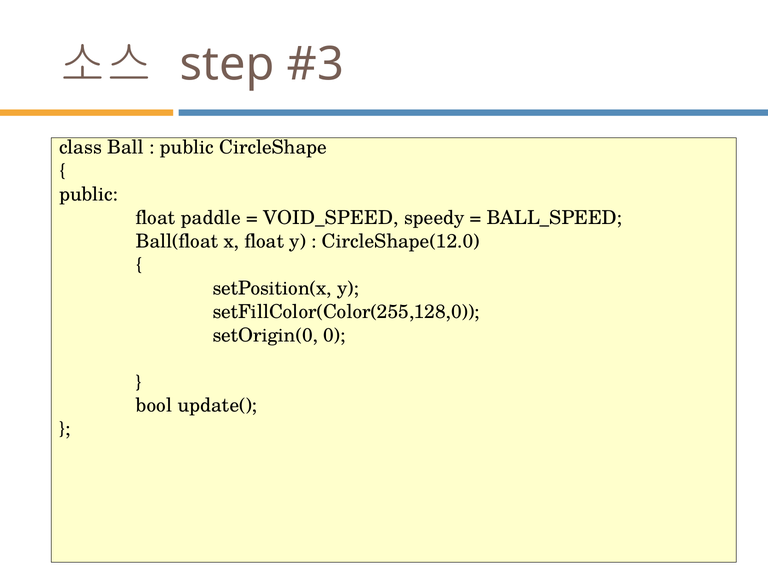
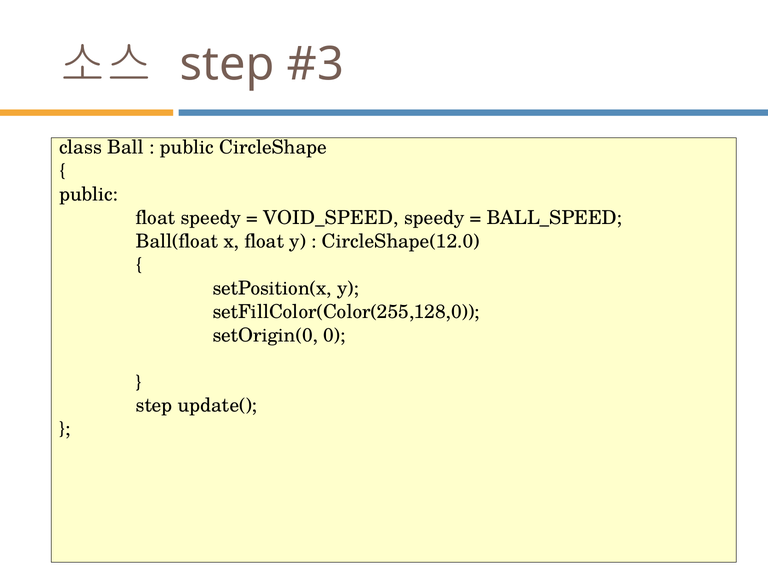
float paddle: paddle -> speedy
bool at (154, 406): bool -> step
